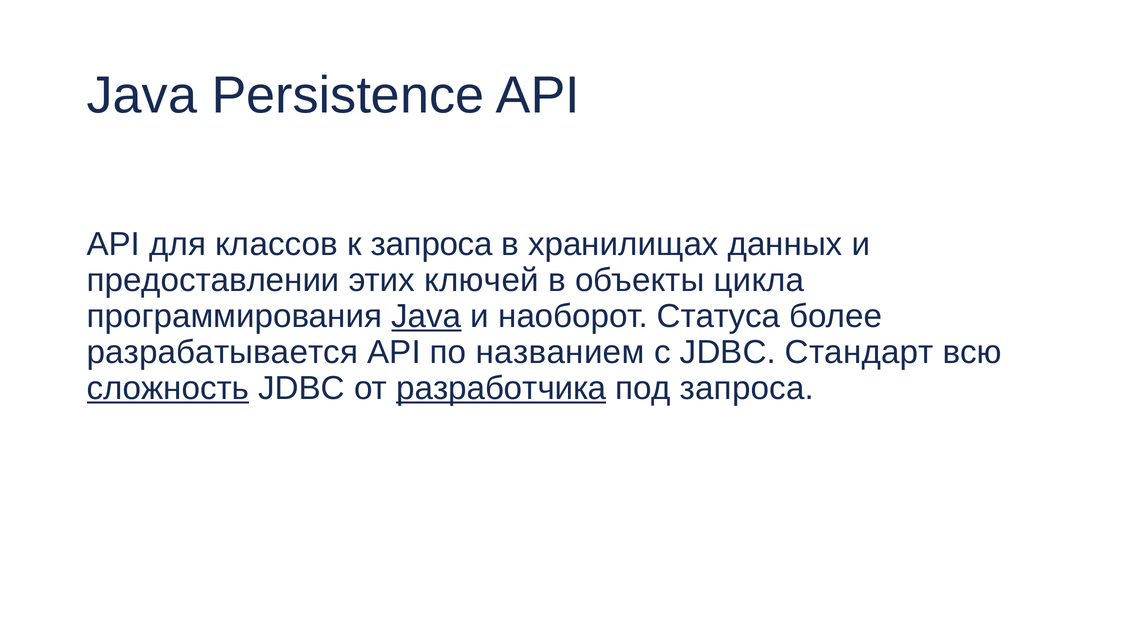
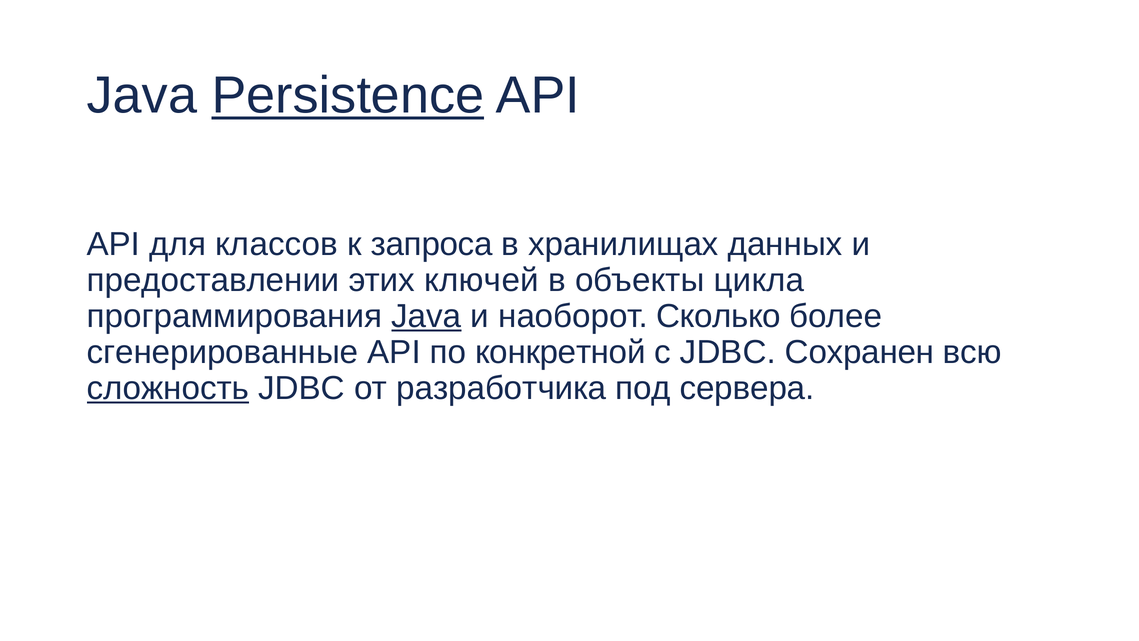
Persistence underline: none -> present
Статуса: Статуса -> Сколько
разрабатывается: разрабатывается -> сгенерированные
названием: названием -> конкретной
Стандарт: Стандарт -> Сохранен
разработчика underline: present -> none
под запроса: запроса -> сервера
